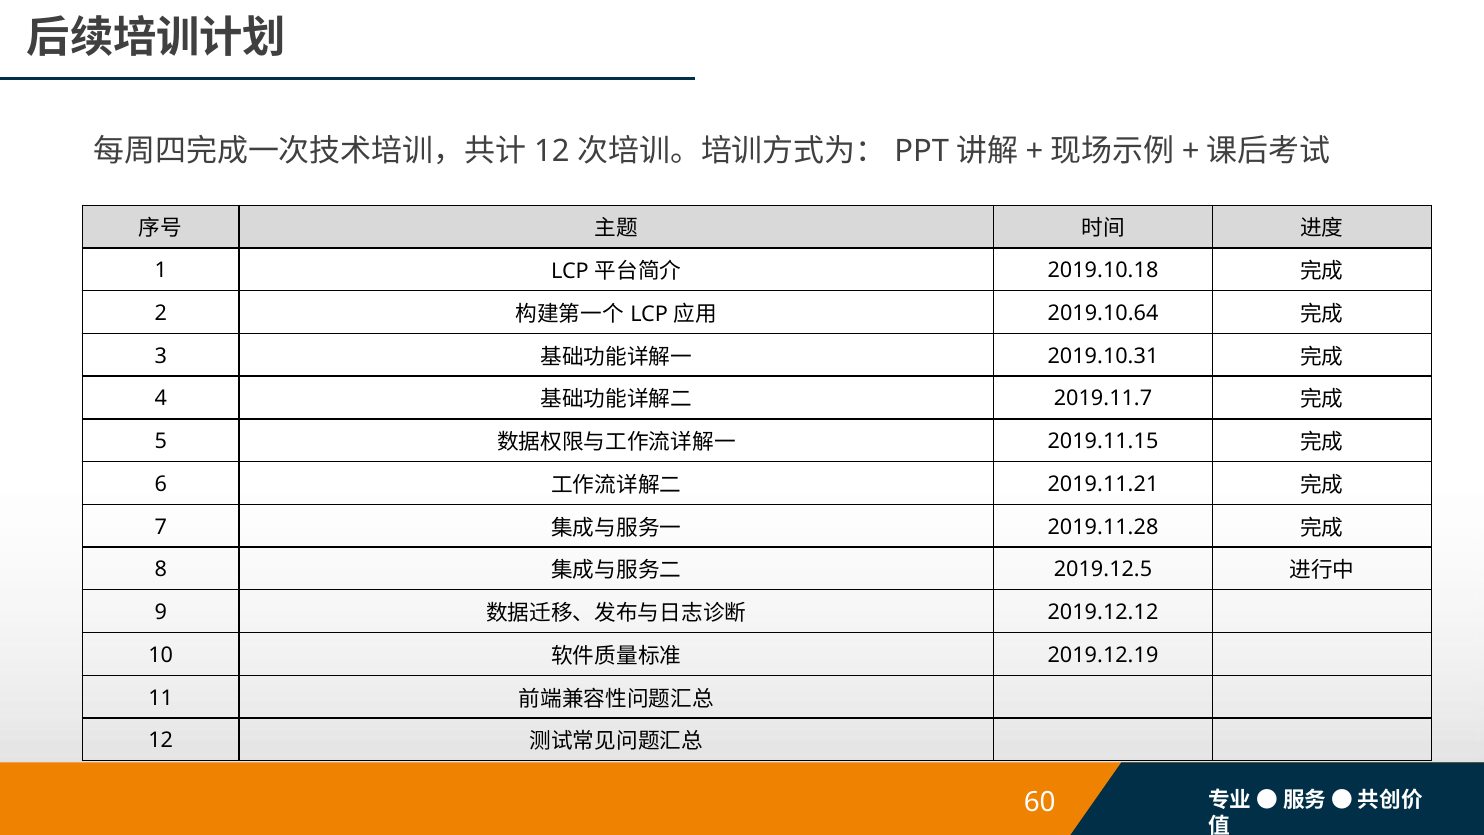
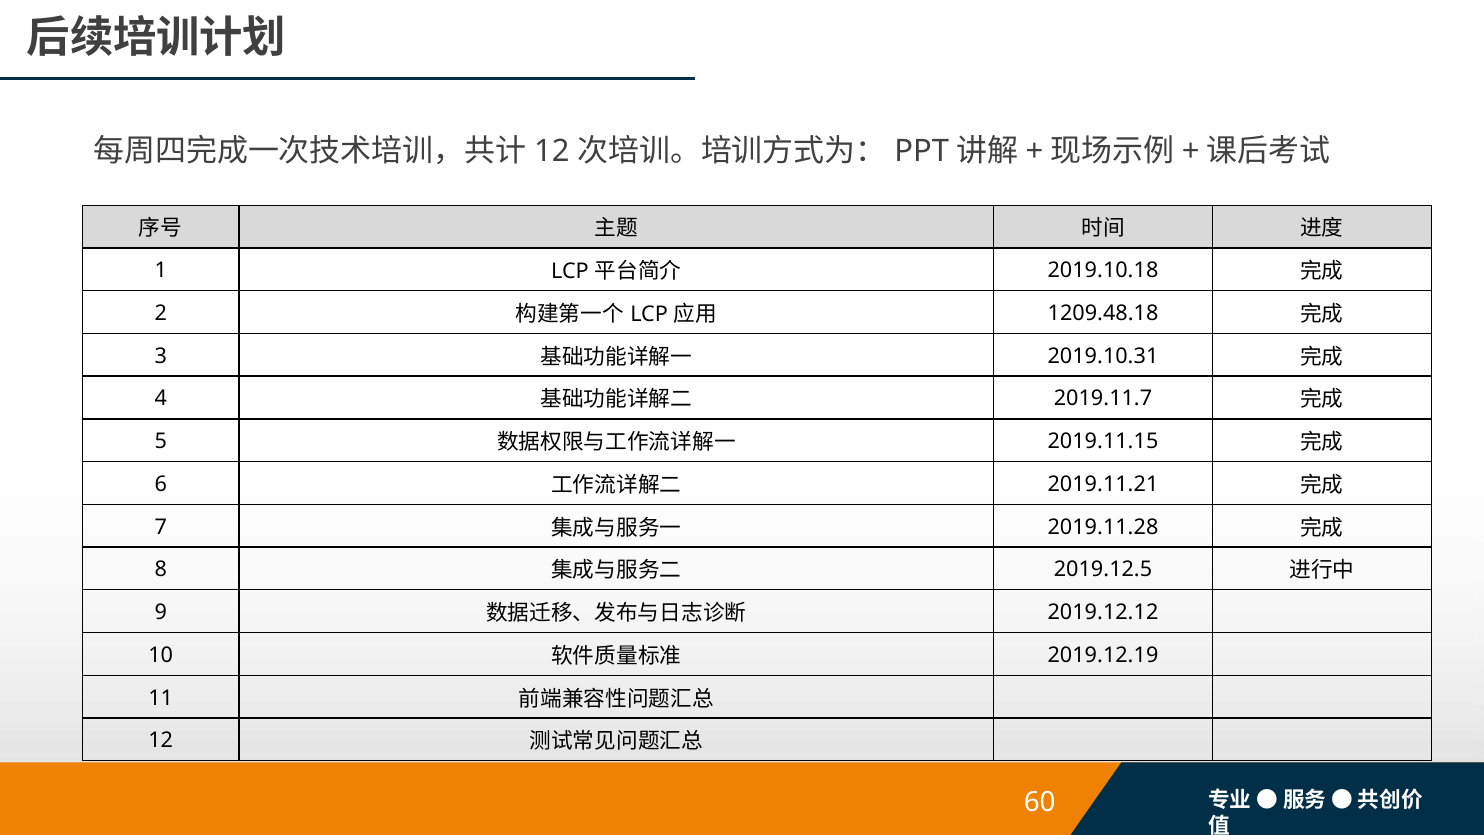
2019.10.64: 2019.10.64 -> 1209.48.18
